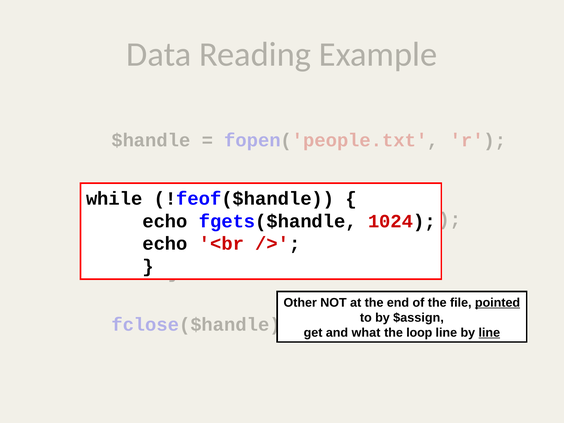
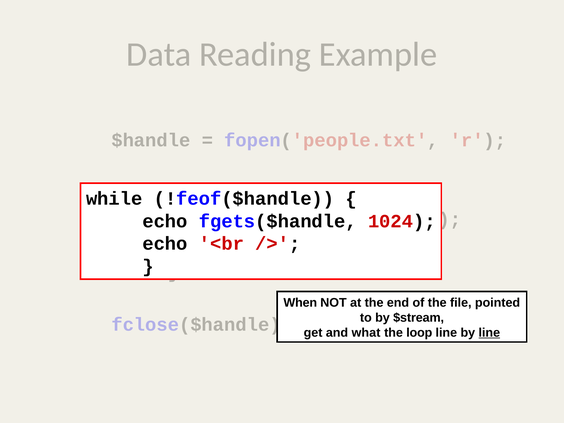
Other: Other -> When
pointed underline: present -> none
$assign: $assign -> $stream
